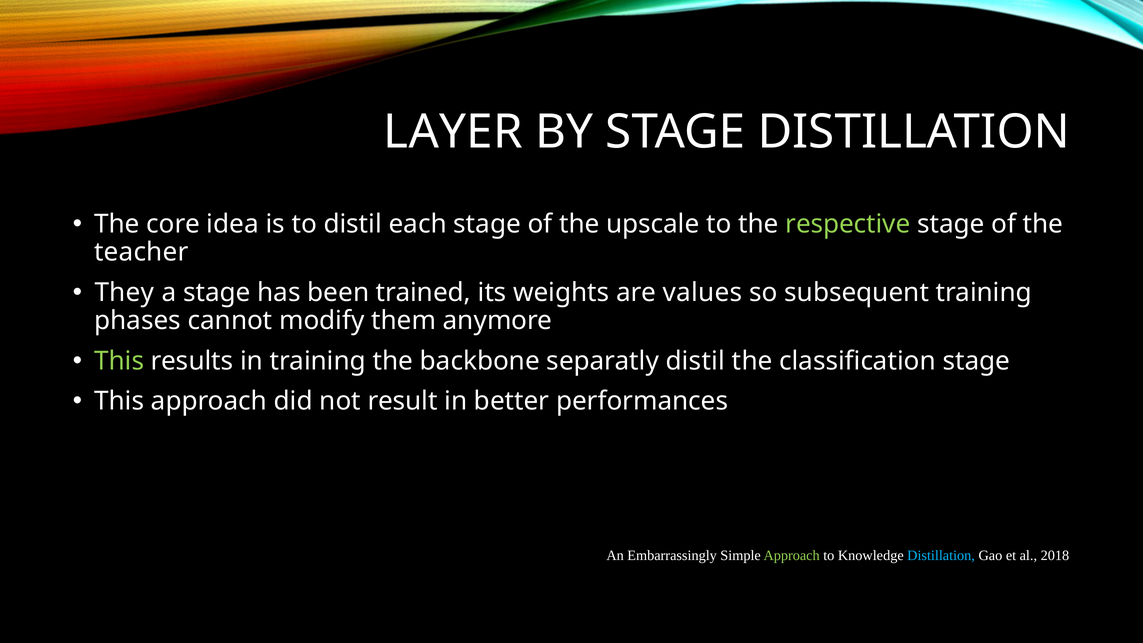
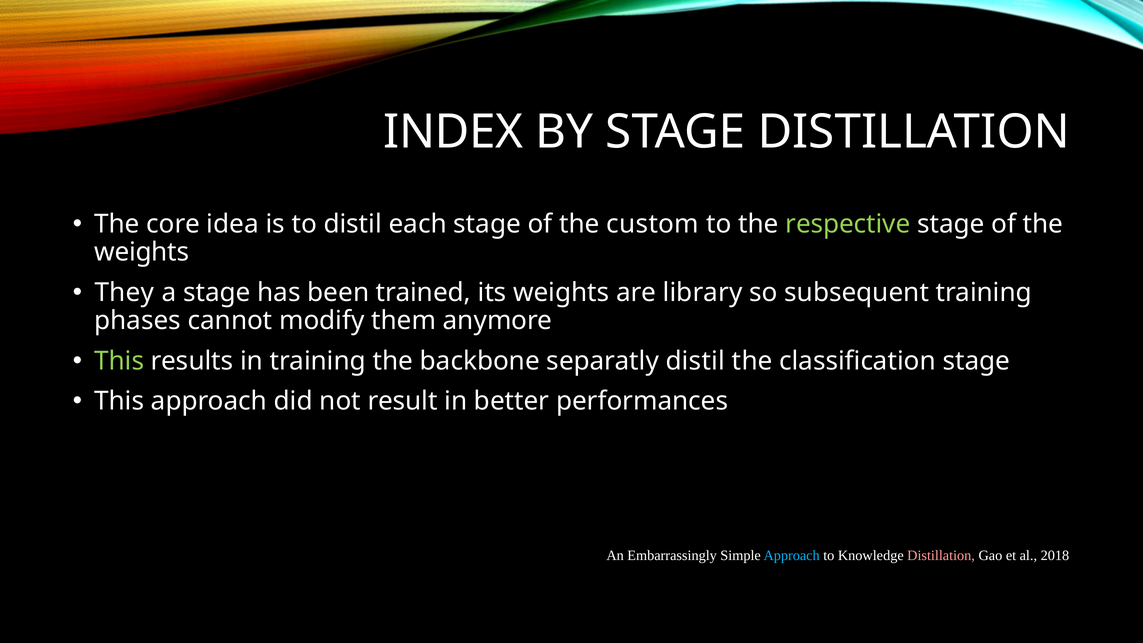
LAYER: LAYER -> INDEX
upscale: upscale -> custom
teacher at (141, 252): teacher -> weights
values: values -> library
Approach at (792, 555) colour: light green -> light blue
Distillation at (941, 555) colour: light blue -> pink
